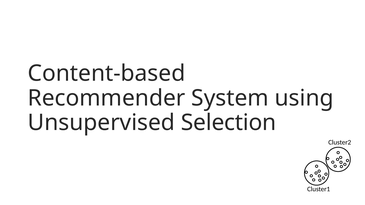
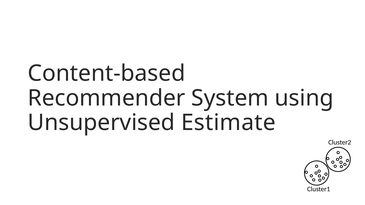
Selection: Selection -> Estimate
